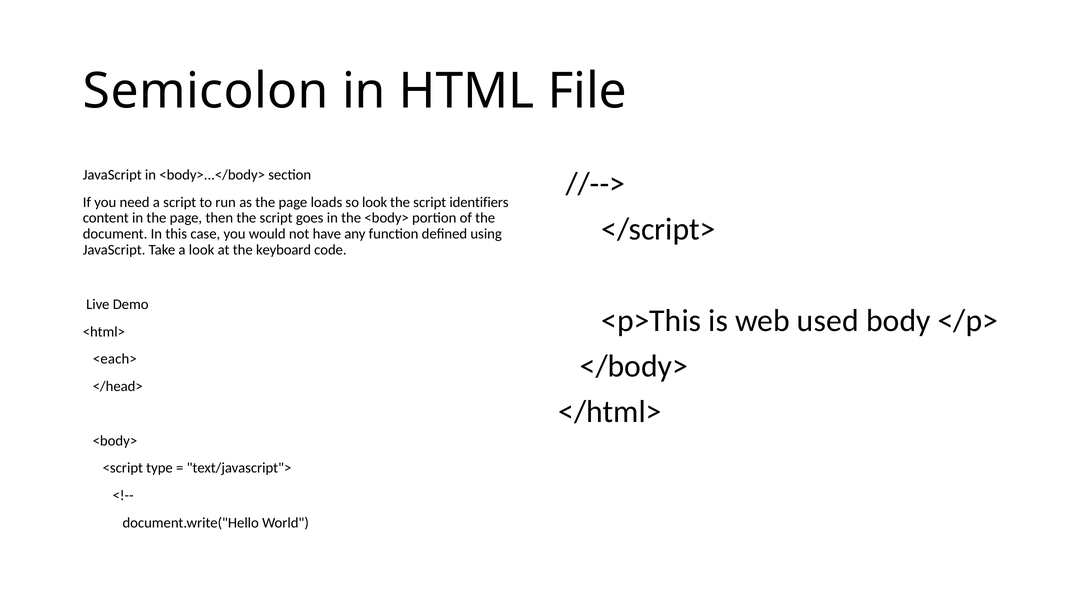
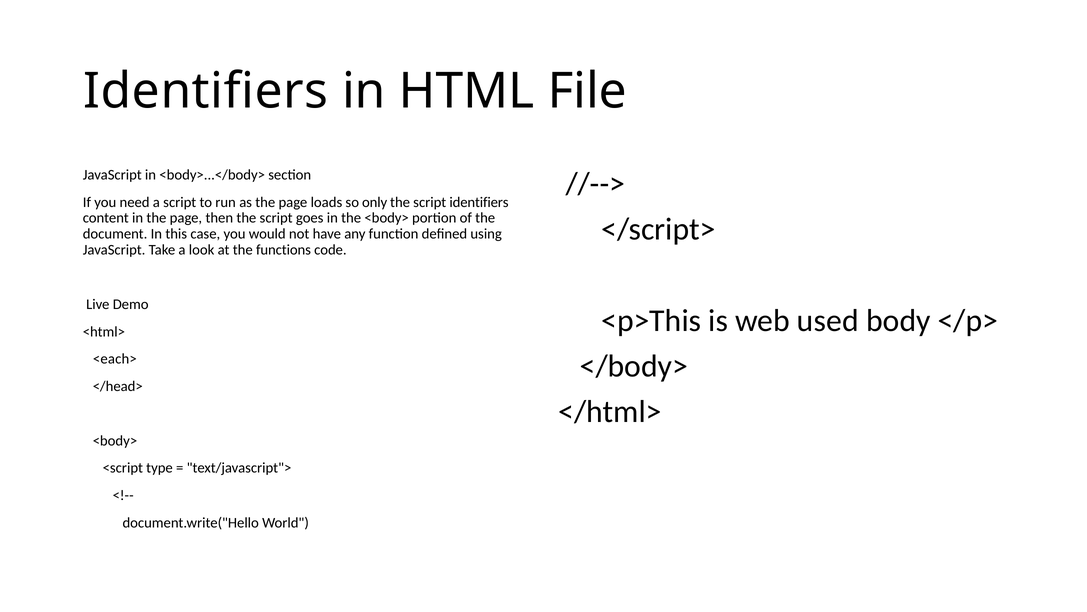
Semicolon at (206, 91): Semicolon -> Identifiers
so look: look -> only
keyboard: keyboard -> functions
